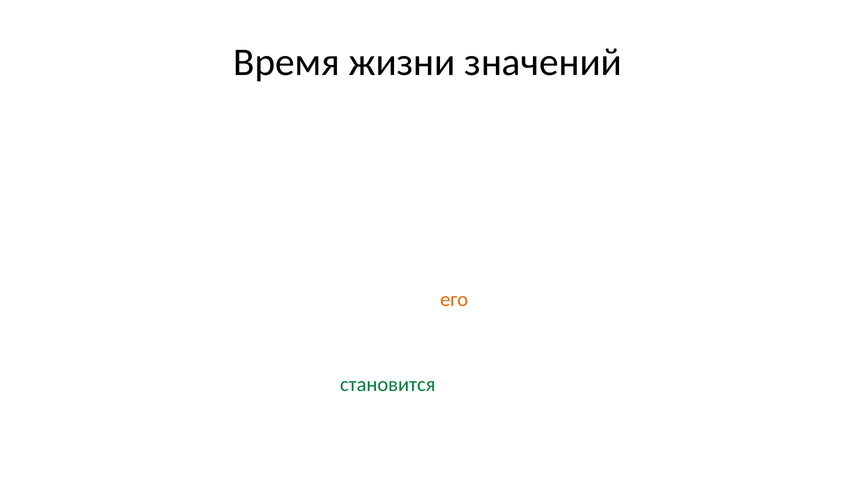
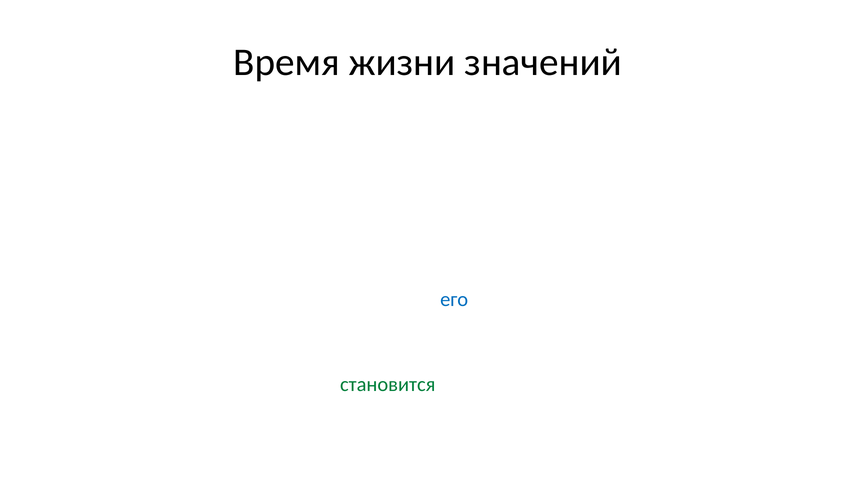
его colour: orange -> blue
